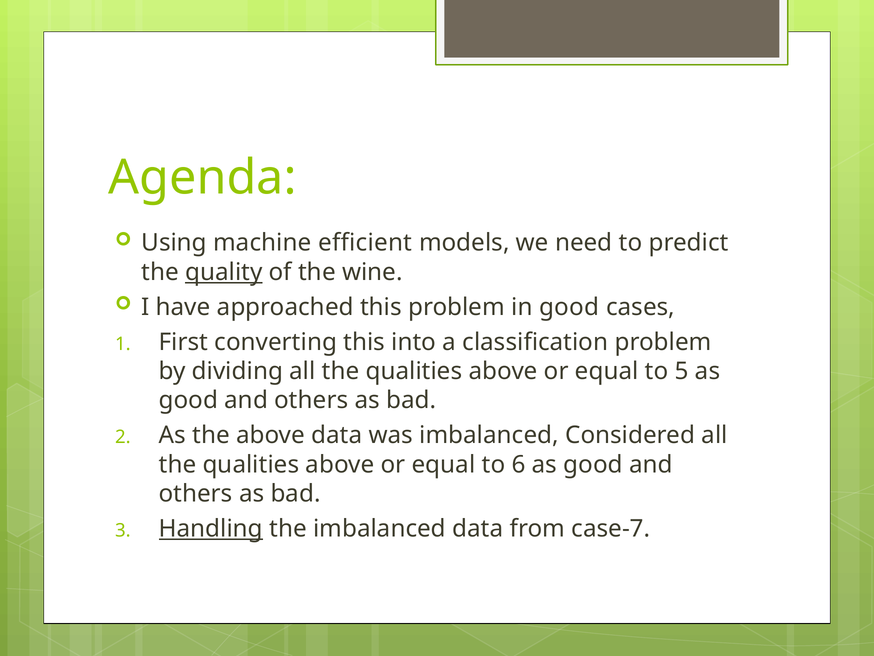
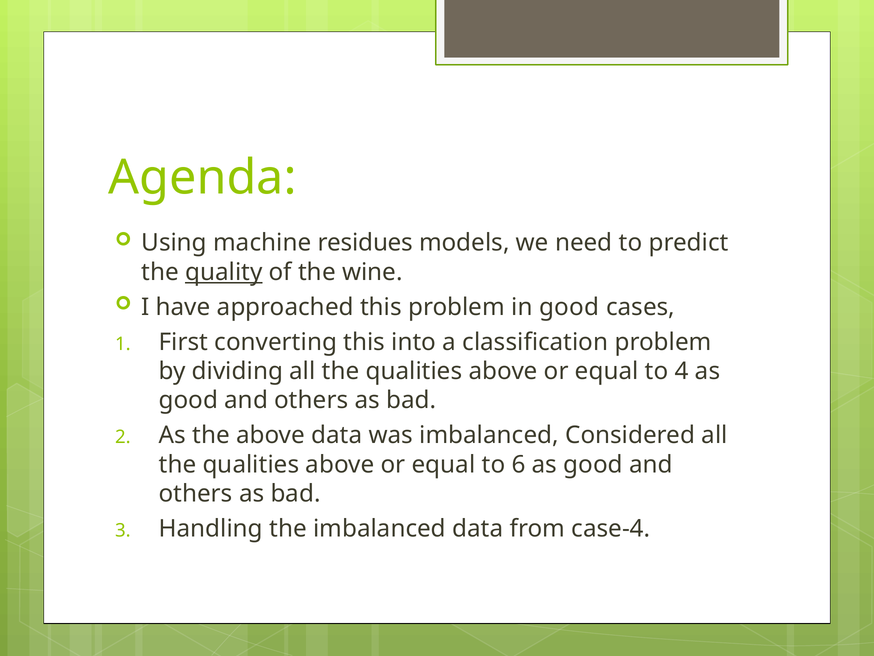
efficient: efficient -> residues
5: 5 -> 4
Handling underline: present -> none
case-7: case-7 -> case-4
